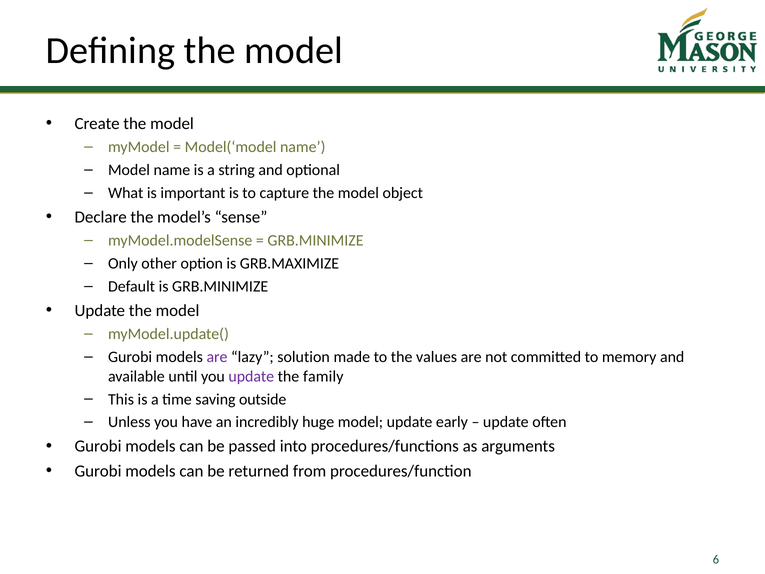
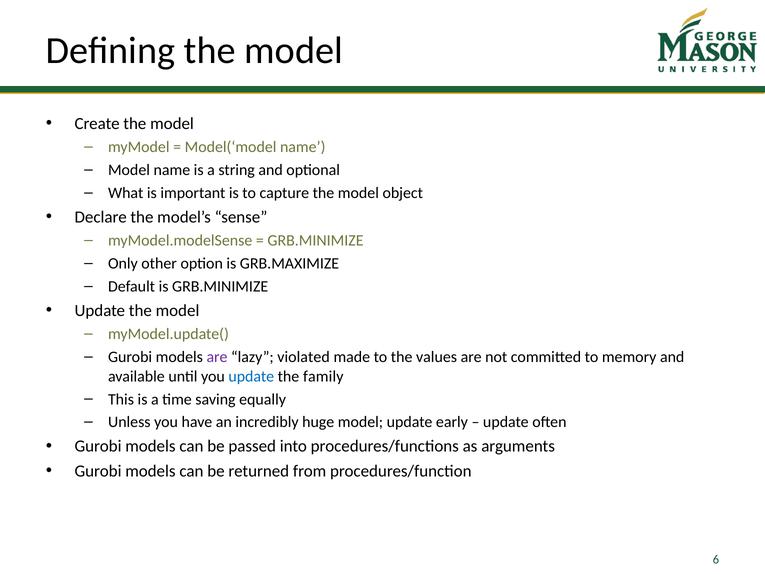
solution: solution -> violated
update at (251, 376) colour: purple -> blue
outside: outside -> equally
